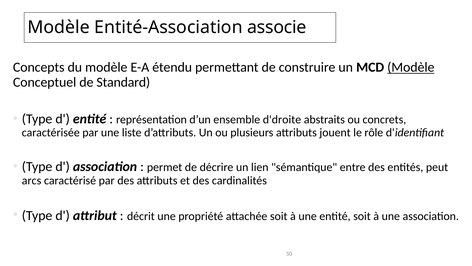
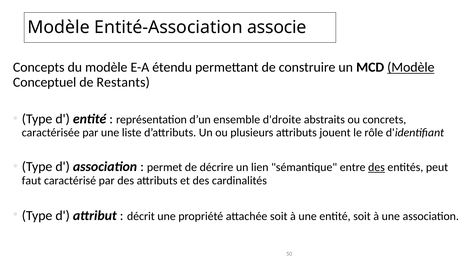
Standard: Standard -> Restants
des at (376, 167) underline: none -> present
arcs: arcs -> faut
